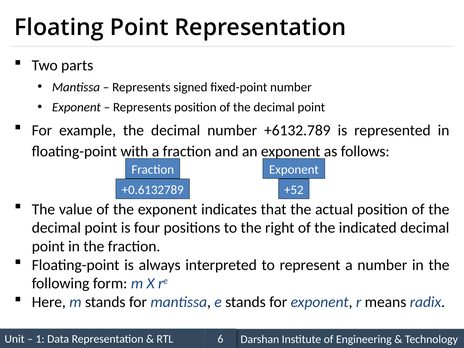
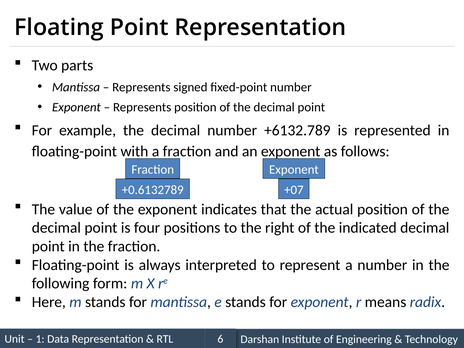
+52: +52 -> +07
